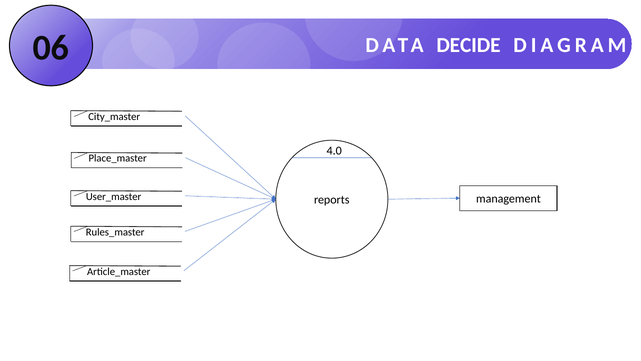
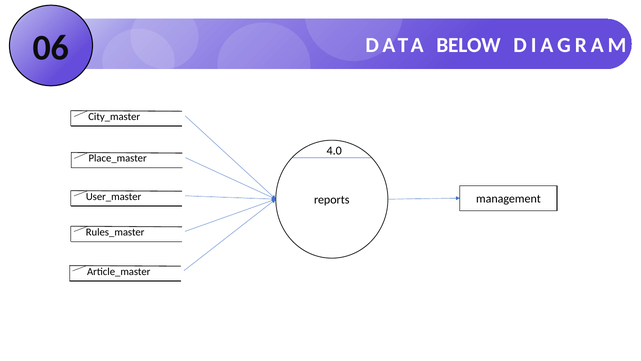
DECIDE: DECIDE -> BELOW
